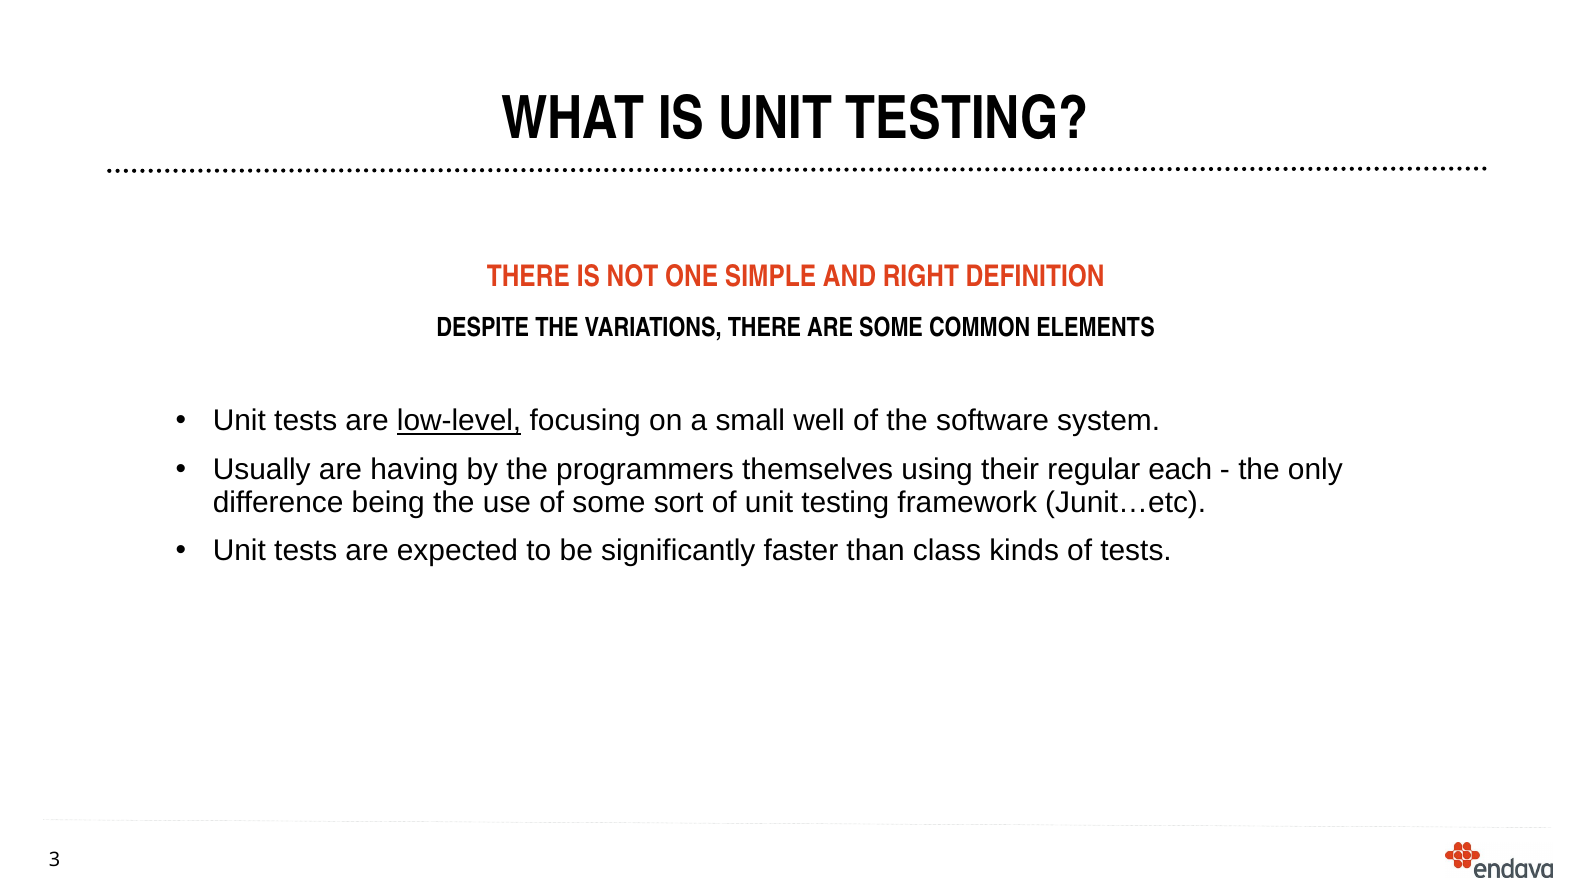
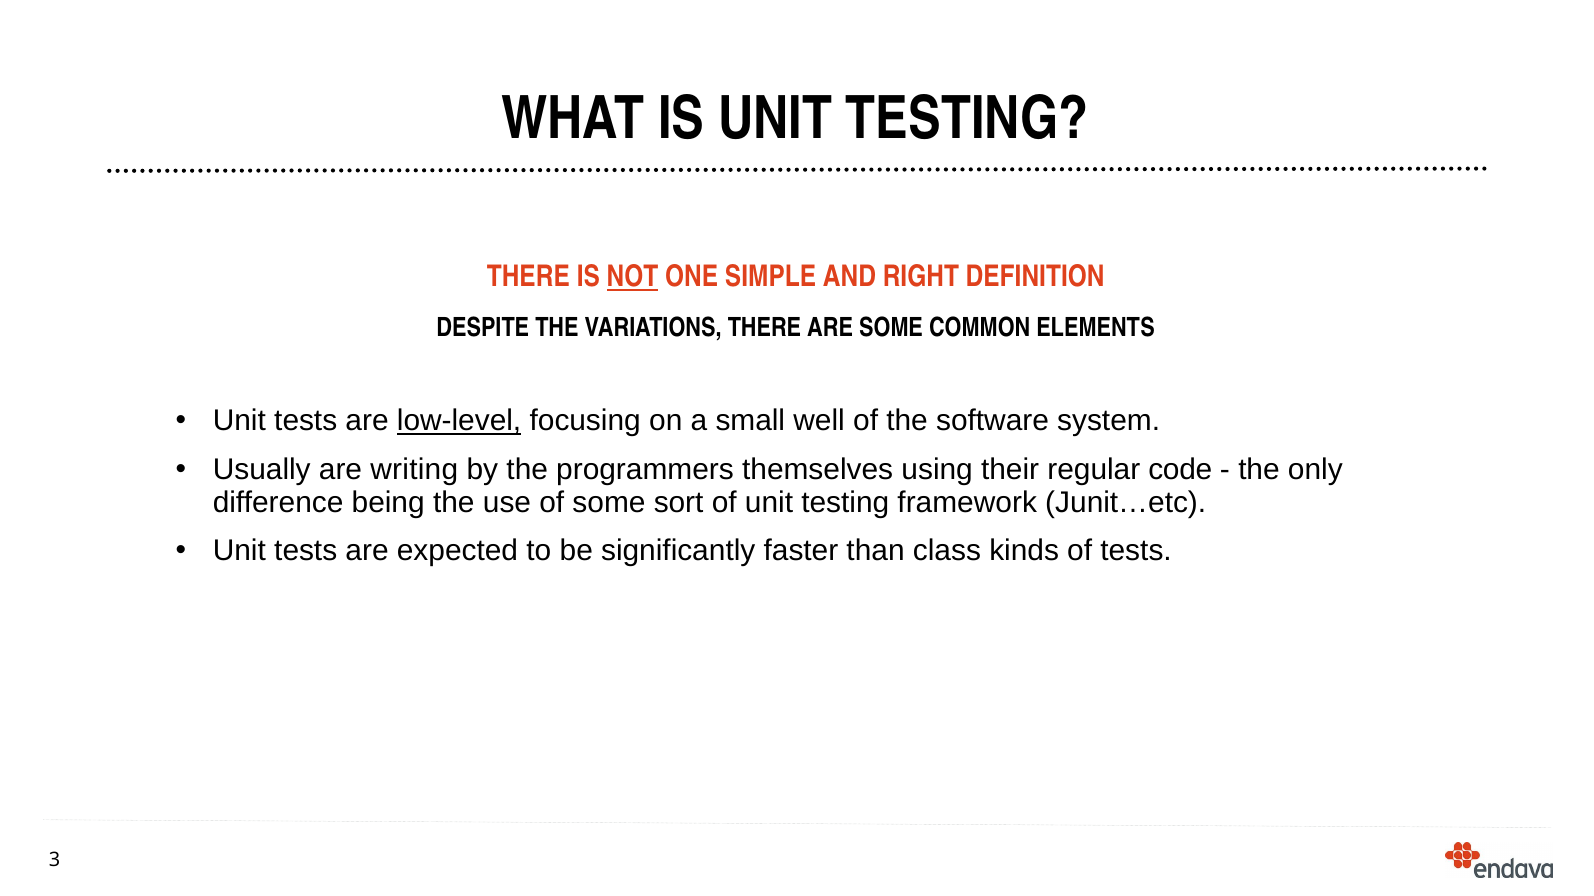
NOT underline: none -> present
having: having -> writing
each: each -> code
